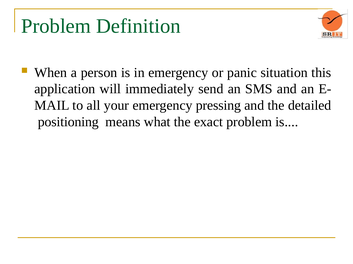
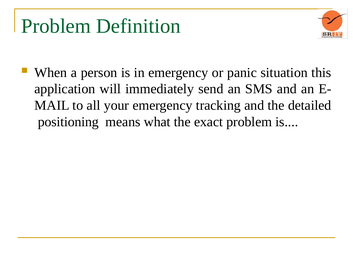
pressing: pressing -> tracking
